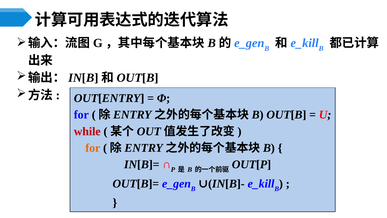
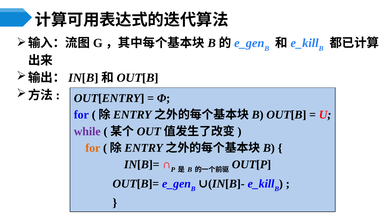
while colour: red -> purple
